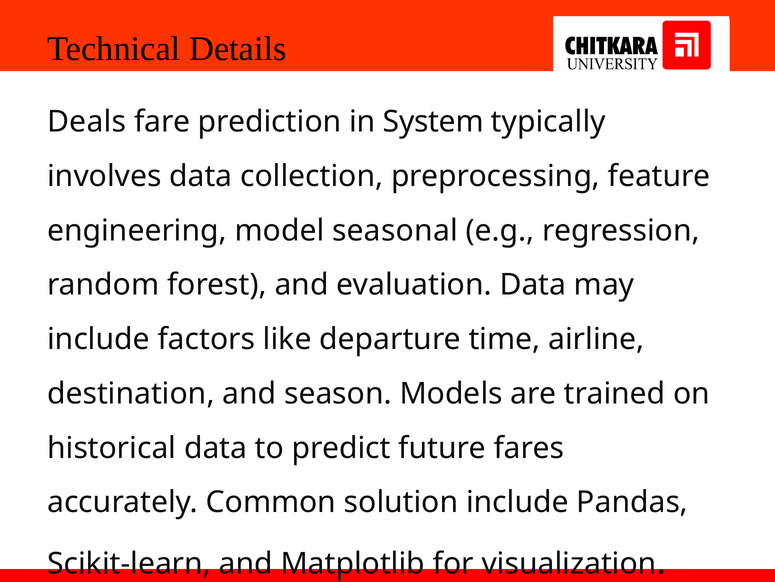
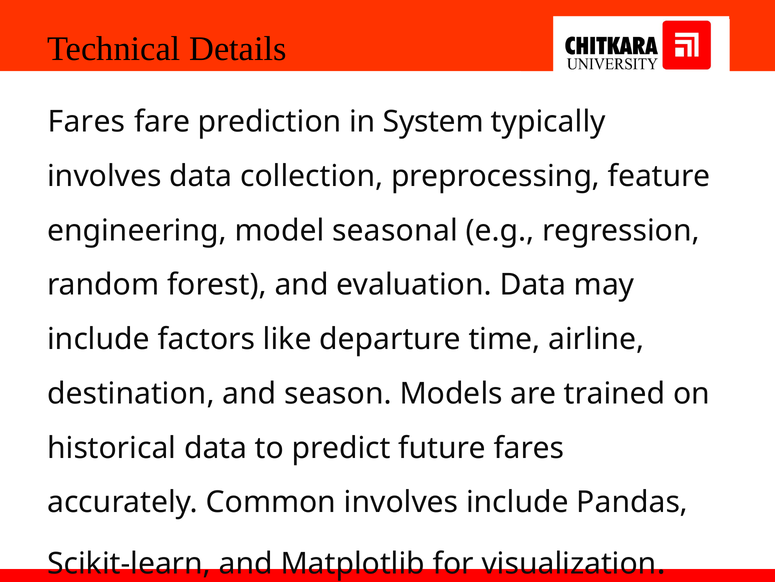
Deals at (87, 122): Deals -> Fares
Common solution: solution -> involves
